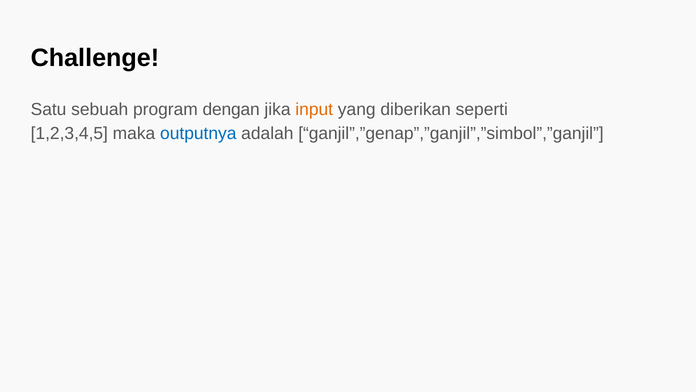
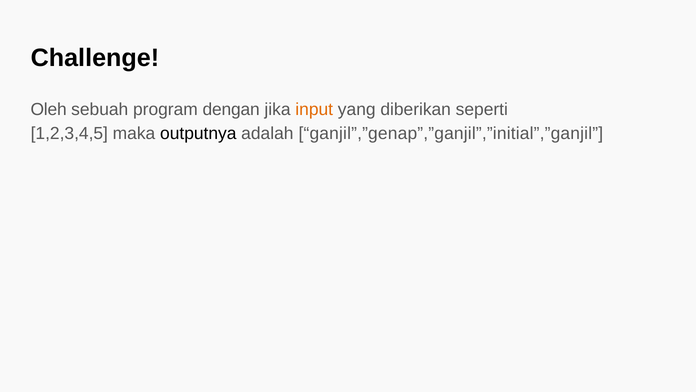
Satu: Satu -> Oleh
outputnya colour: blue -> black
ganjil”,”genap”,”ganjil”,”simbol”,”ganjil: ganjil”,”genap”,”ganjil”,”simbol”,”ganjil -> ganjil”,”genap”,”ganjil”,”initial”,”ganjil
